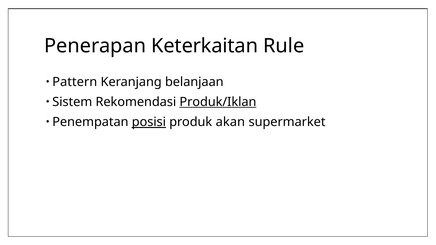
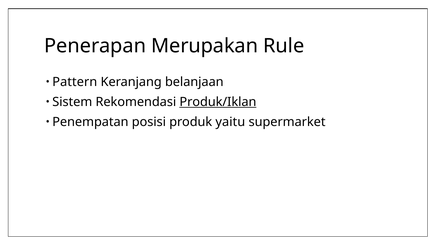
Keterkaitan: Keterkaitan -> Merupakan
posisi underline: present -> none
akan: akan -> yaitu
